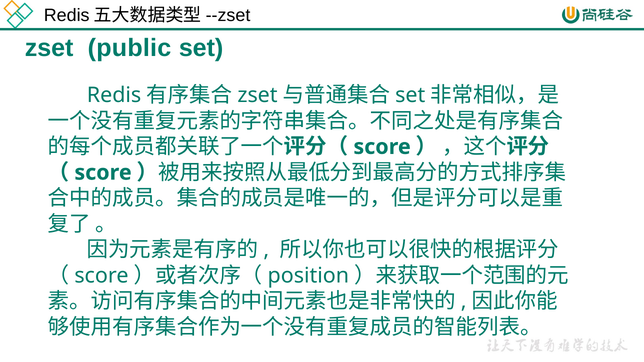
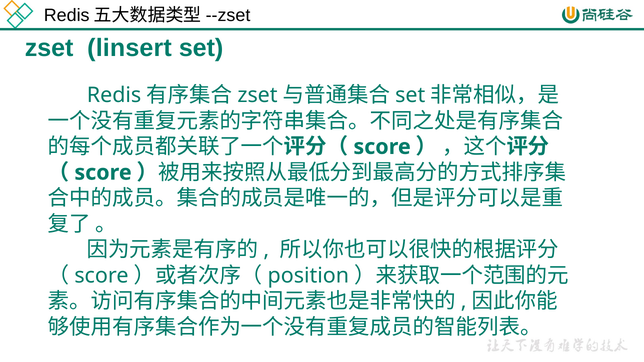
public: public -> linsert
